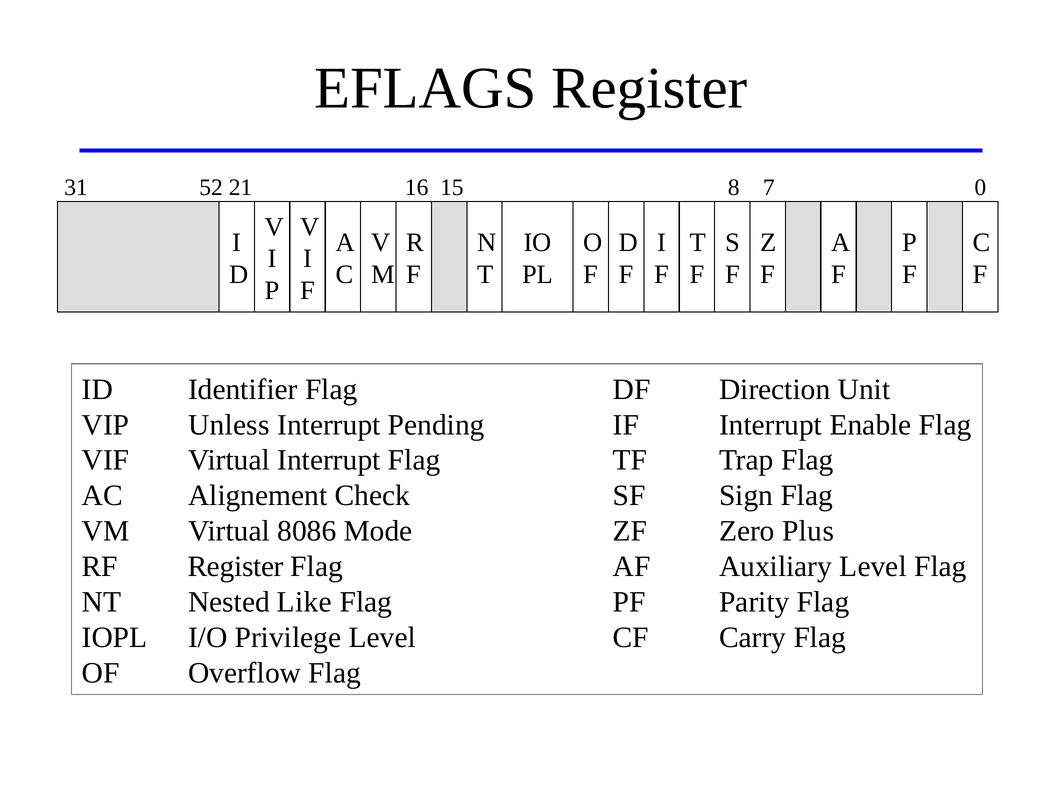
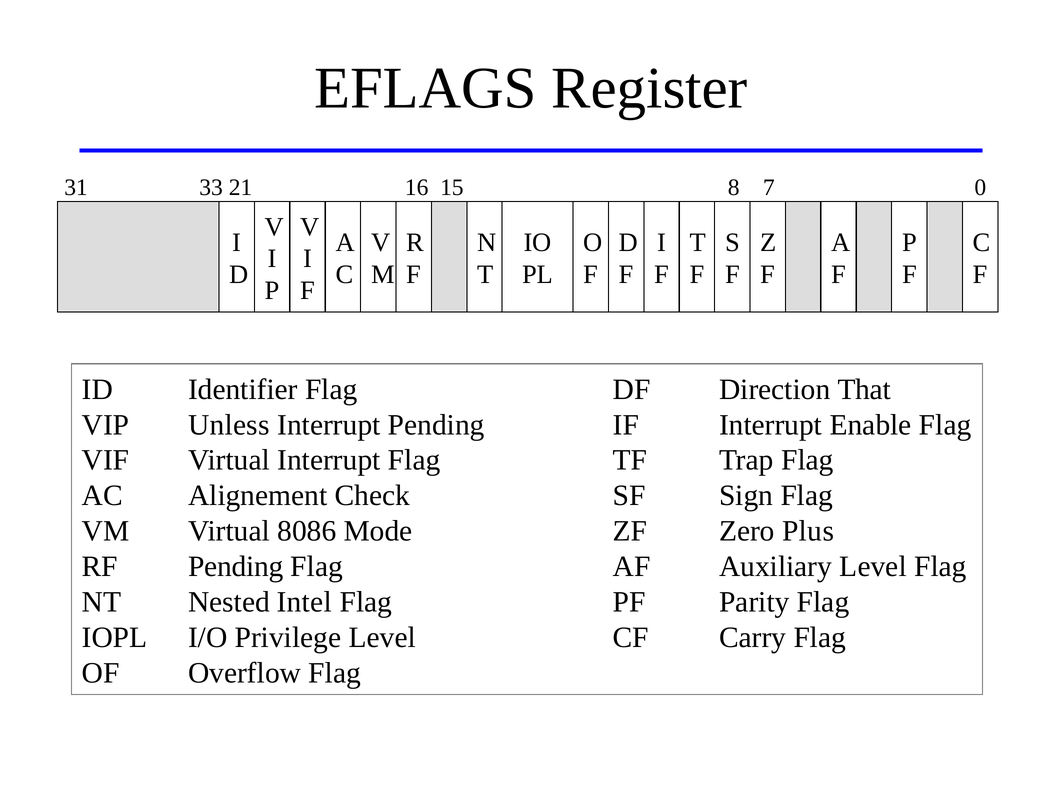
52: 52 -> 33
Unit: Unit -> That
RF Register: Register -> Pending
Like: Like -> Intel
